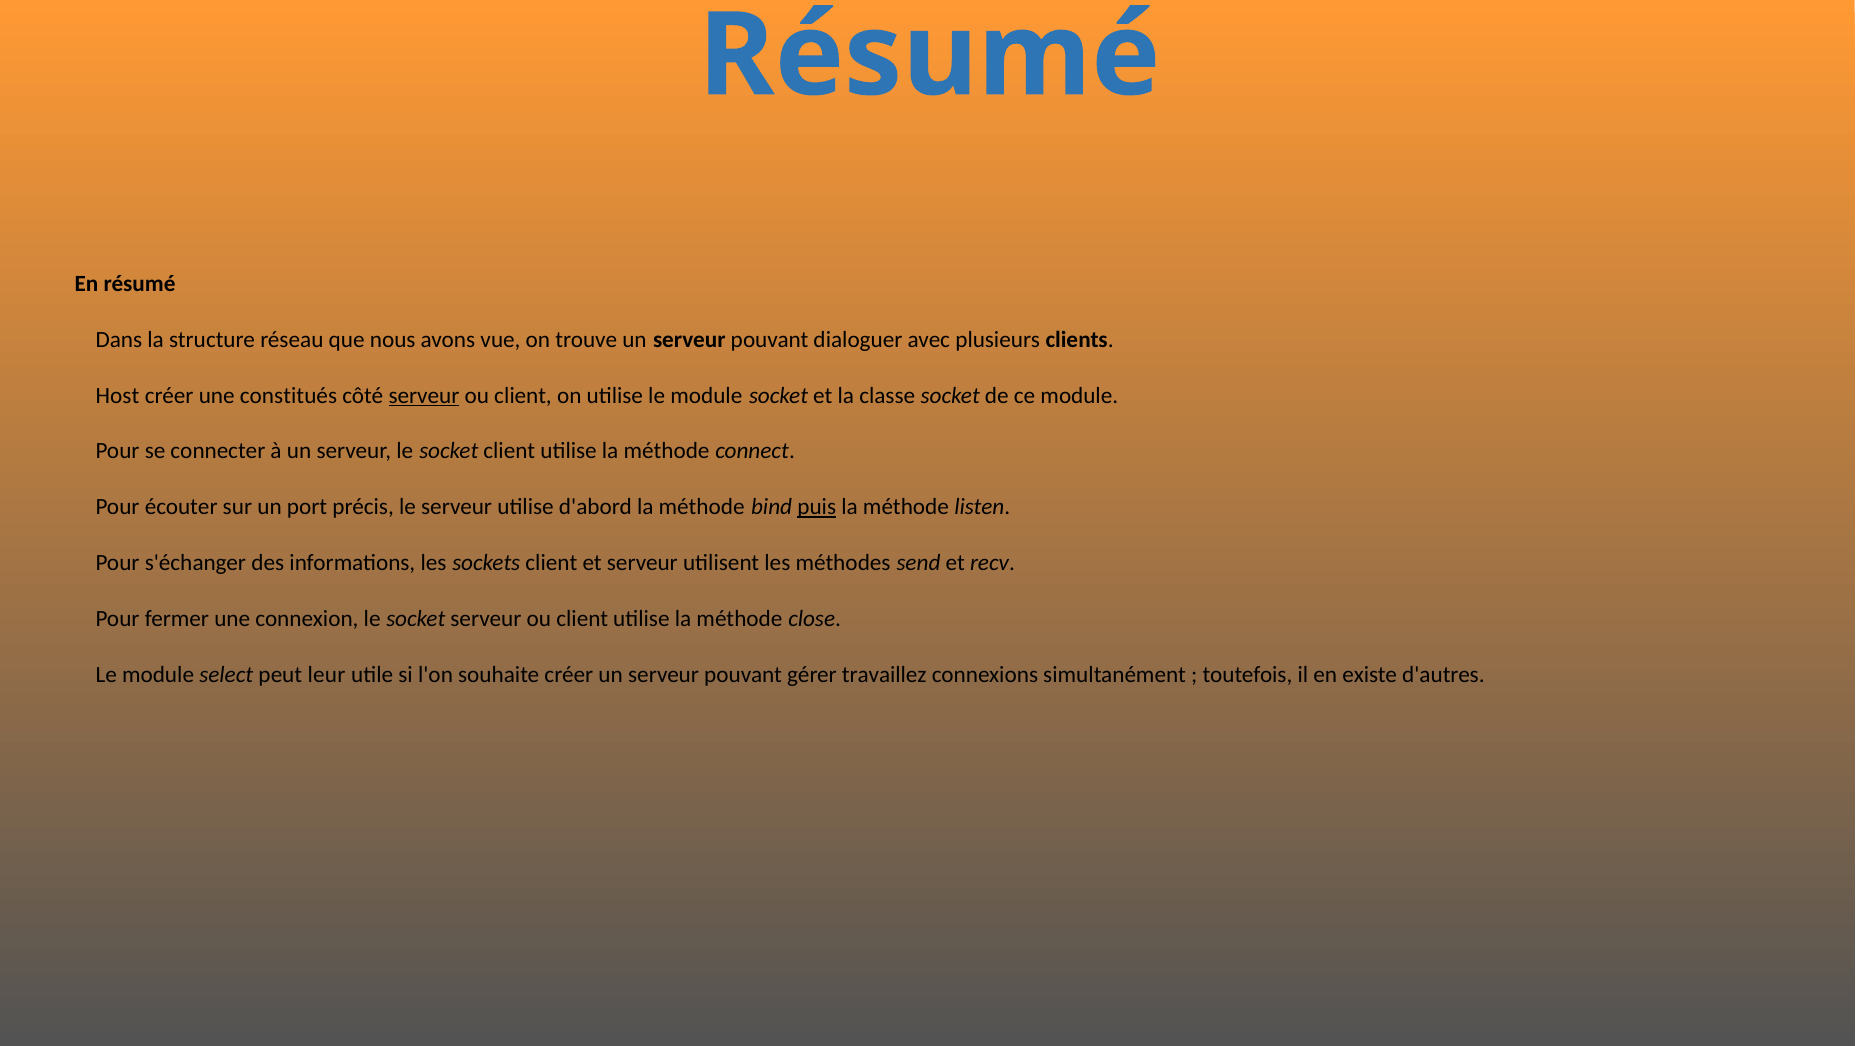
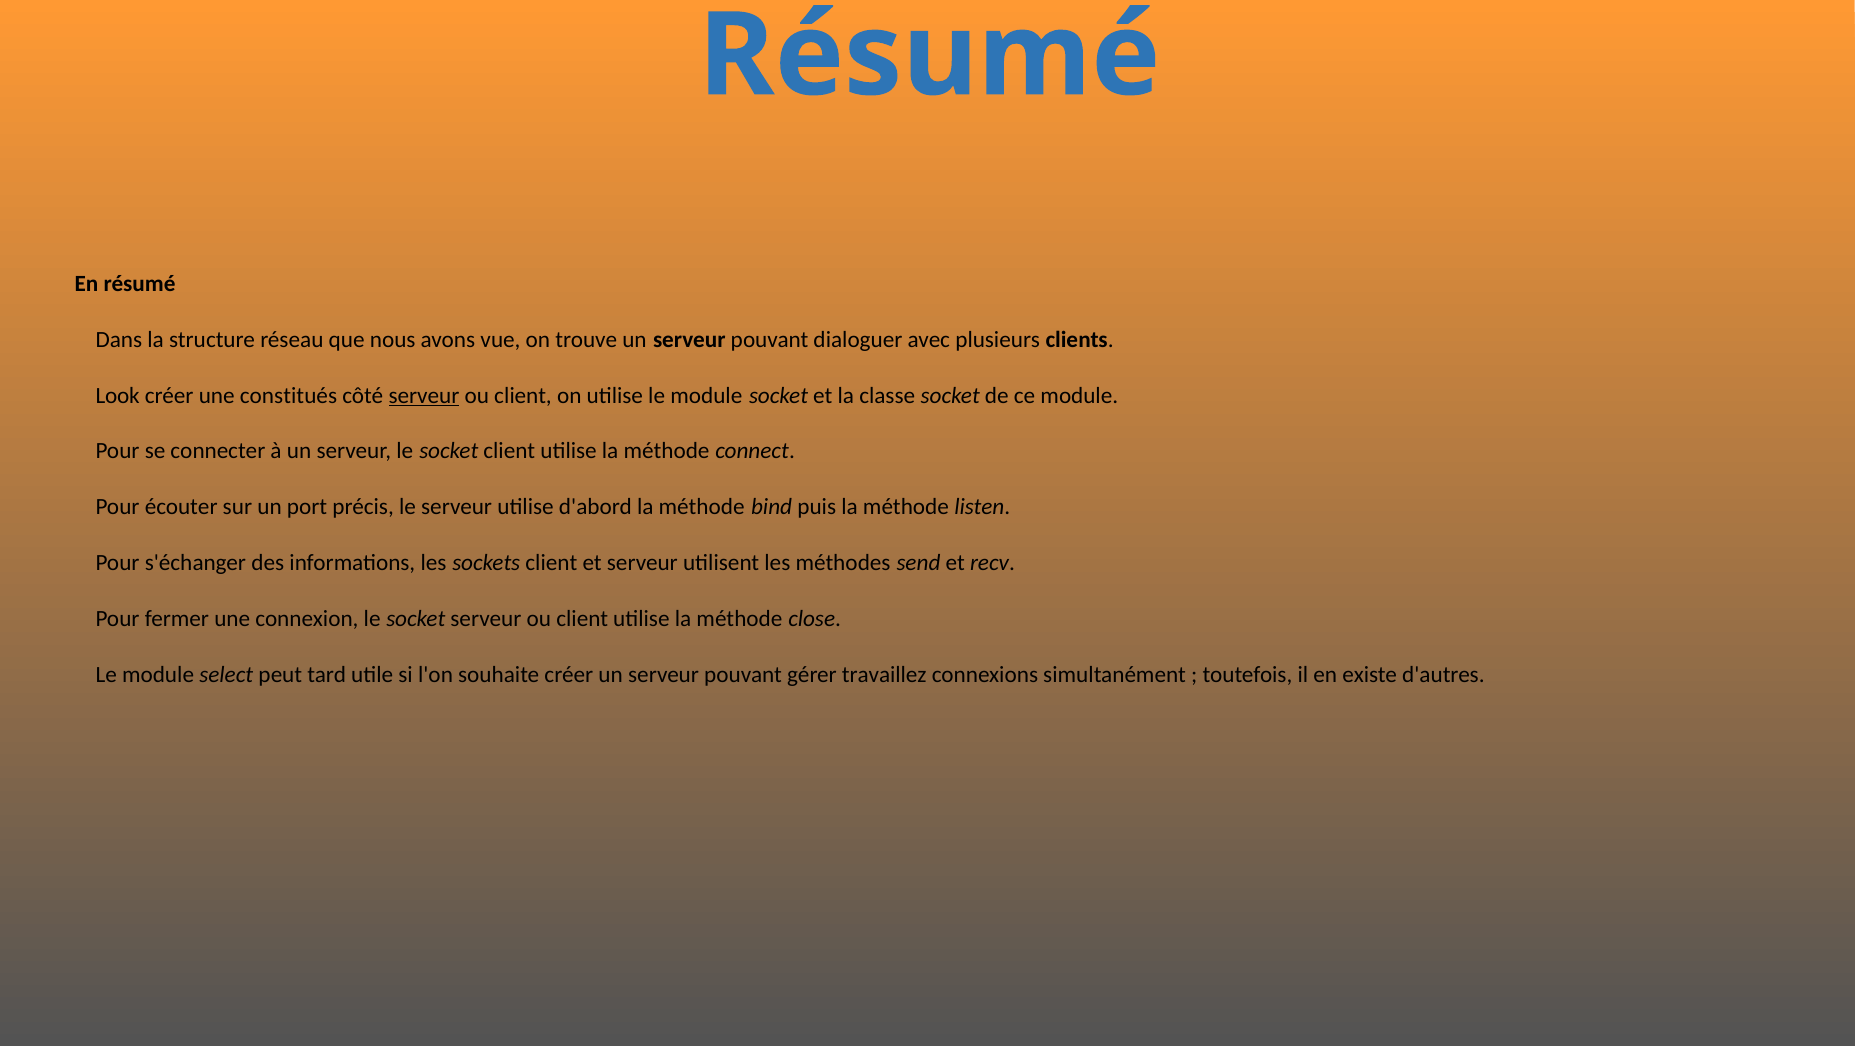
Host: Host -> Look
puis underline: present -> none
leur: leur -> tard
